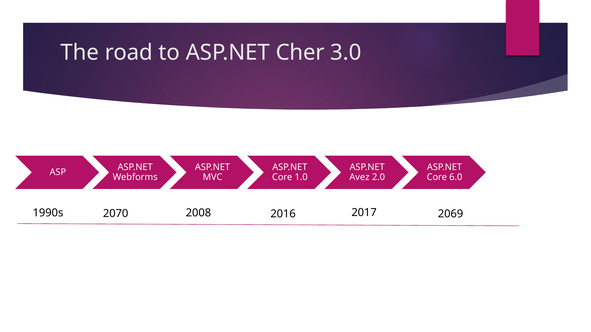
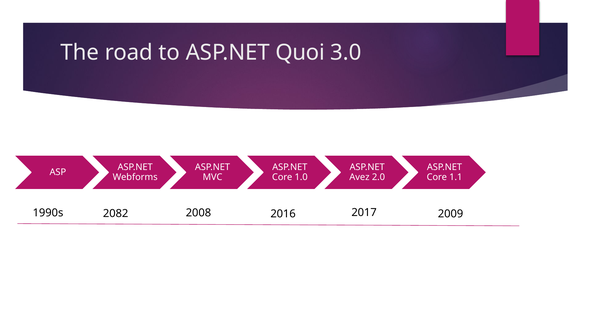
Cher: Cher -> Quoi
6.0: 6.0 -> 1.1
2070: 2070 -> 2082
2069: 2069 -> 2009
